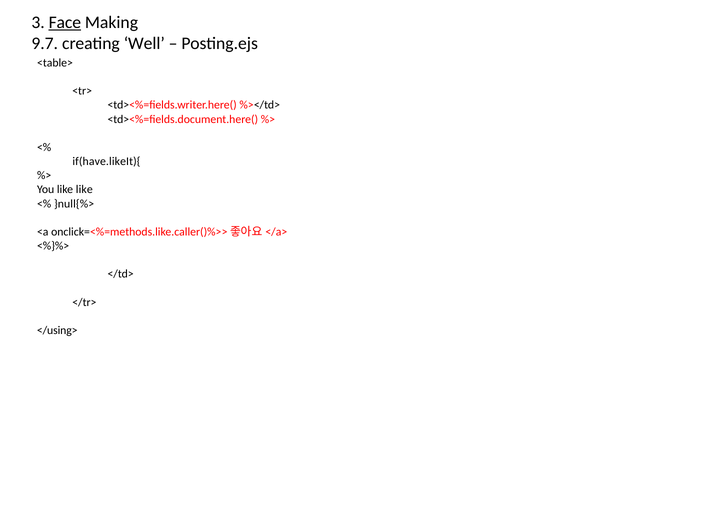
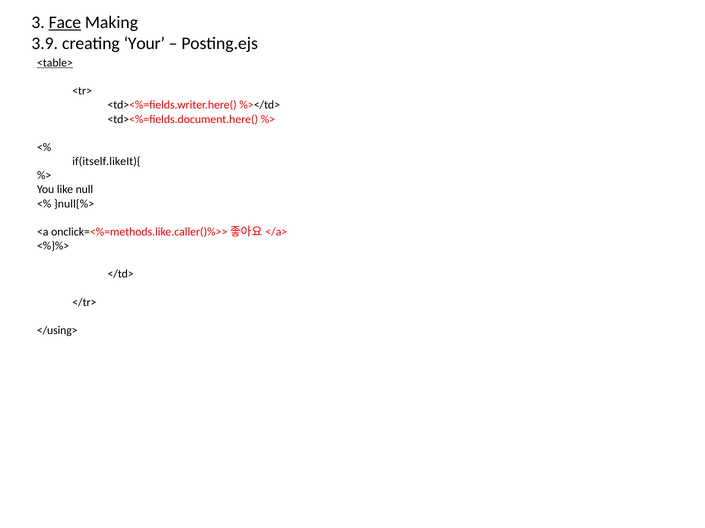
9.7: 9.7 -> 3.9
Well: Well -> Your
<table> underline: none -> present
if(have.likeIt){: if(have.likeIt){ -> if(itself.likeIt){
like like: like -> null
